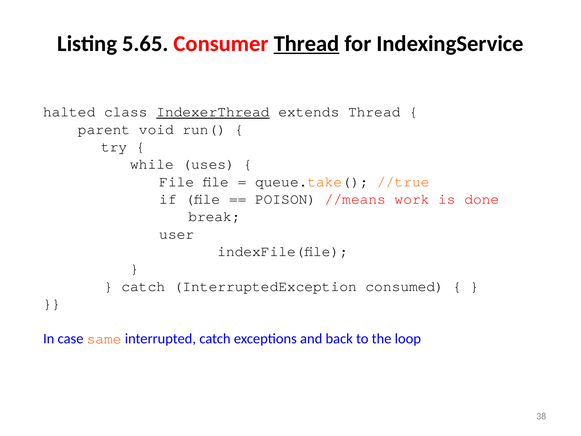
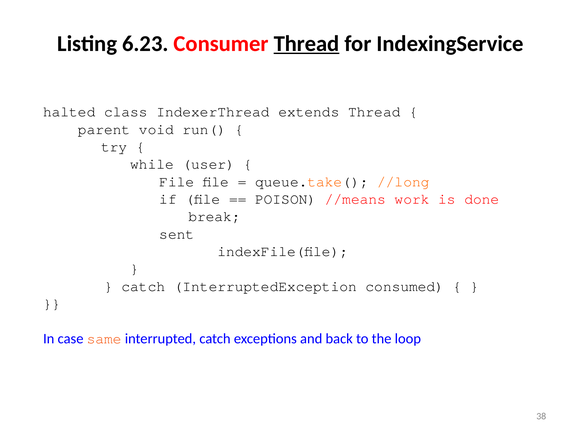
5.65: 5.65 -> 6.23
IndexerThread underline: present -> none
uses: uses -> user
//true: //true -> //long
user: user -> sent
